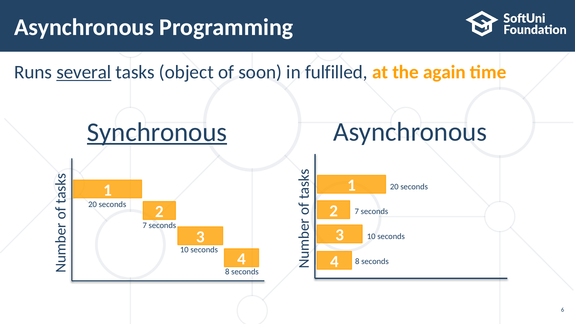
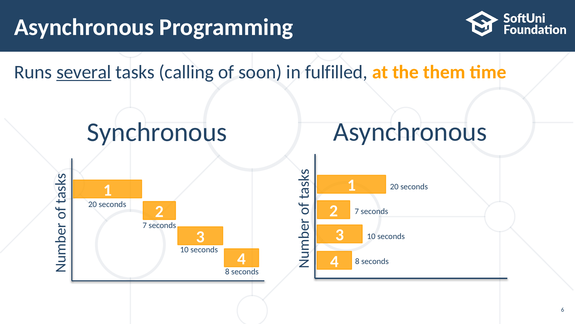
object: object -> calling
again: again -> them
Synchronous underline: present -> none
